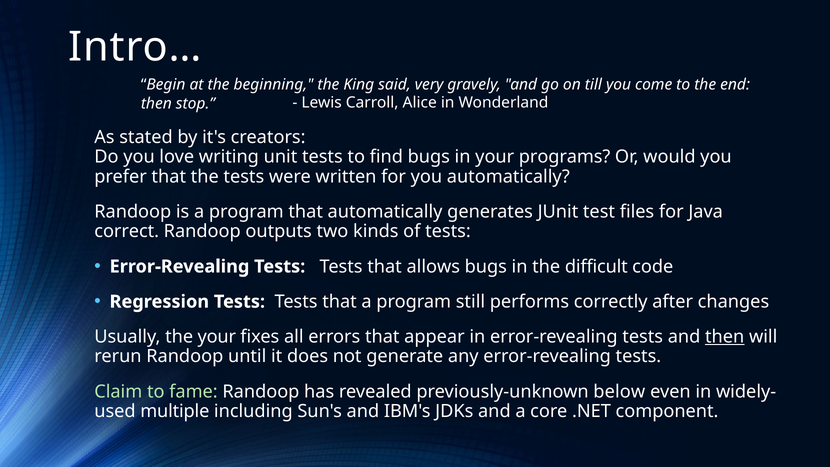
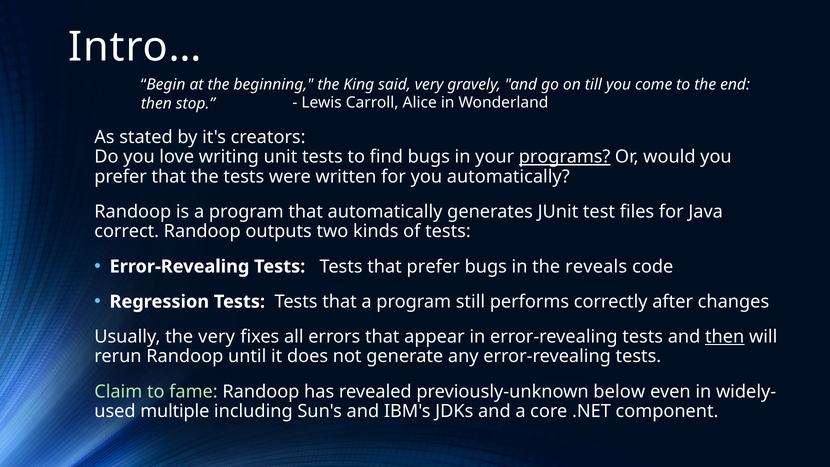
programs underline: none -> present
that allows: allows -> prefer
difficult: difficult -> reveals
the your: your -> very
